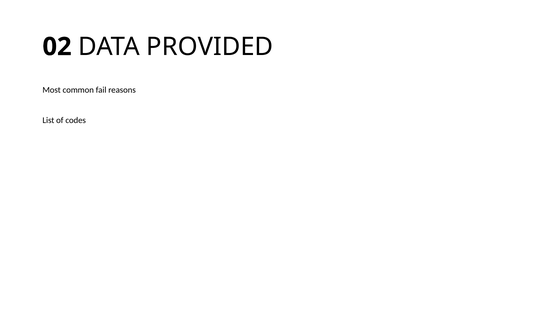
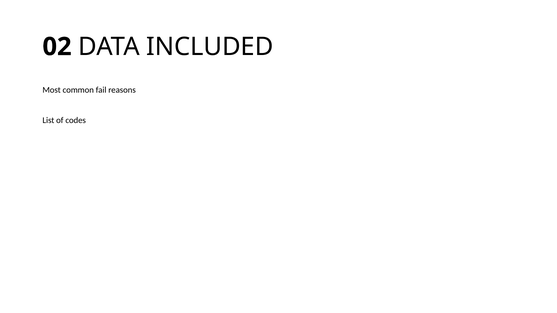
PROVIDED: PROVIDED -> INCLUDED
